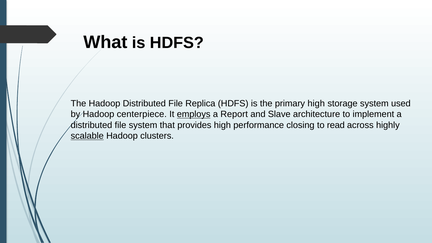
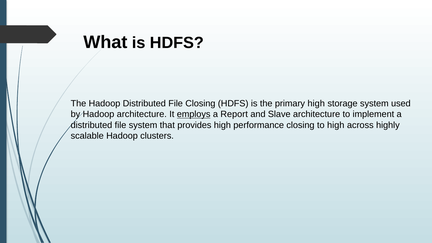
File Replica: Replica -> Closing
Hadoop centerpiece: centerpiece -> architecture
to read: read -> high
scalable underline: present -> none
